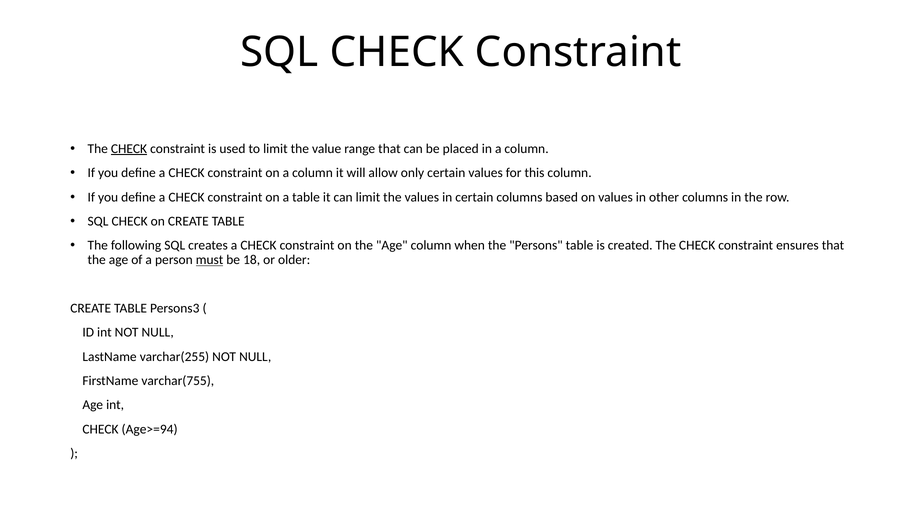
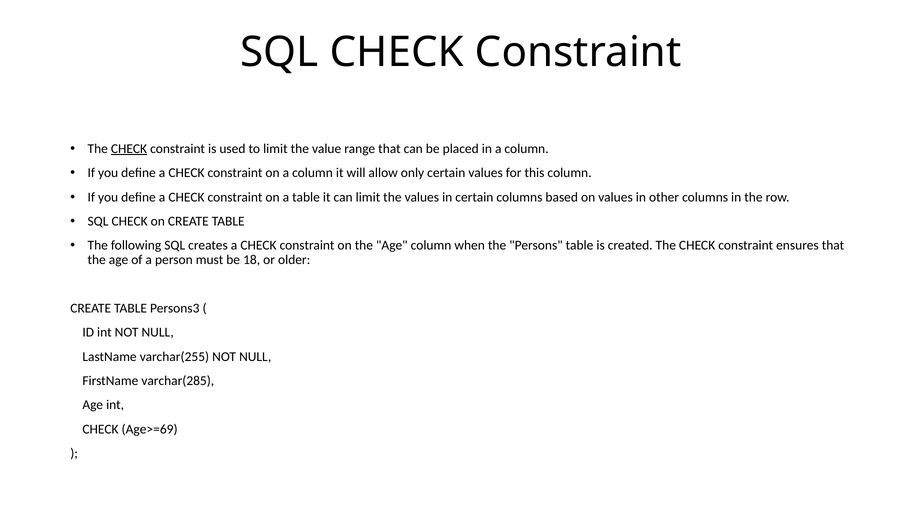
must underline: present -> none
varchar(755: varchar(755 -> varchar(285
Age>=94: Age>=94 -> Age>=69
